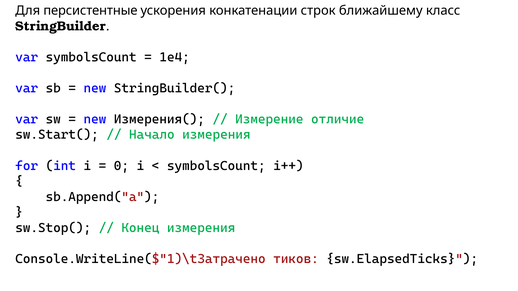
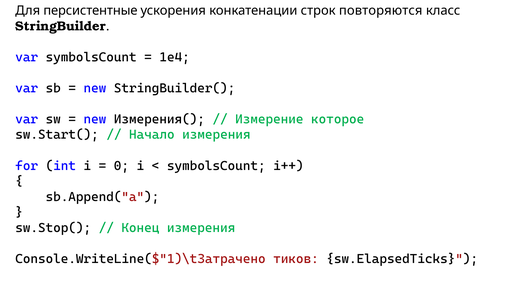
ближайшему: ближайшему -> повторяются
отличие: отличие -> которое
